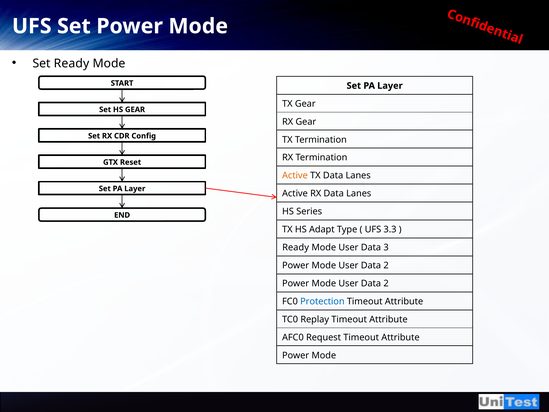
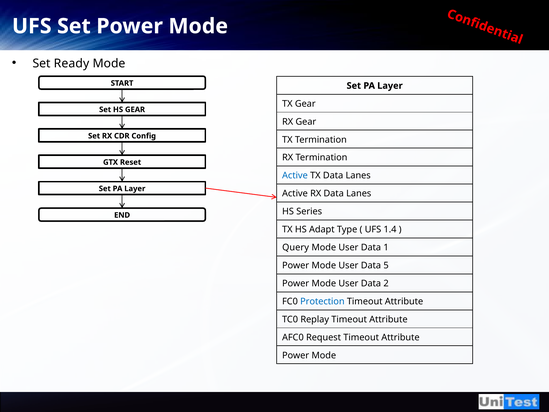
Active at (295, 175) colour: orange -> blue
3.3: 3.3 -> 1.4
Ready at (296, 247): Ready -> Query
3: 3 -> 1
2 at (386, 265): 2 -> 5
